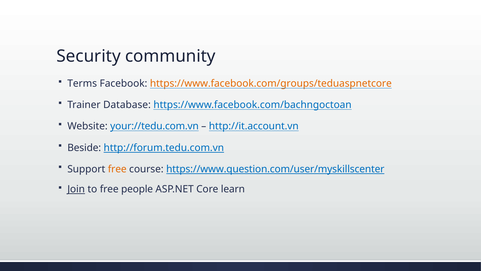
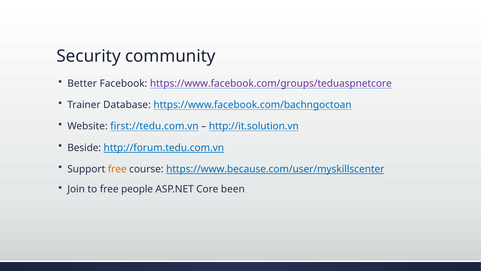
Terms: Terms -> Better
https://www.facebook.com/groups/teduaspnetcore colour: orange -> purple
your://tedu.com.vn: your://tedu.com.vn -> first://tedu.com.vn
http://it.account.vn: http://it.account.vn -> http://it.solution.vn
https://www.question.com/user/myskillscenter: https://www.question.com/user/myskillscenter -> https://www.because.com/user/myskillscenter
Join underline: present -> none
learn: learn -> been
